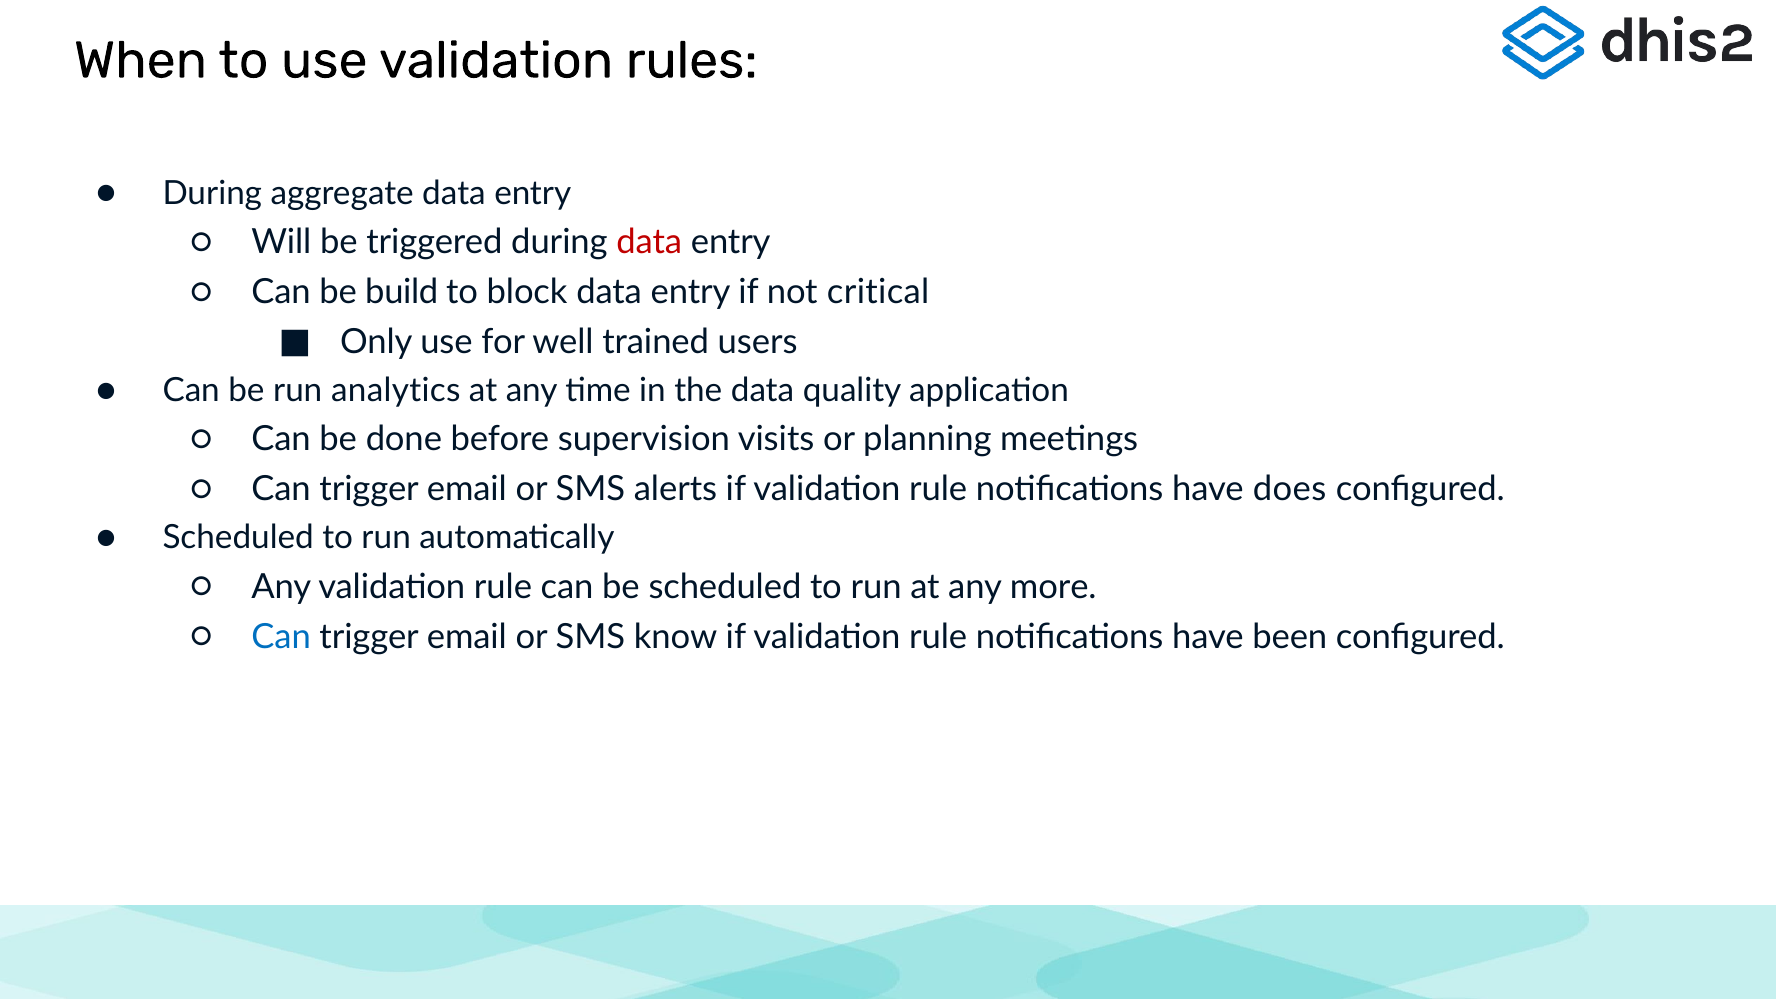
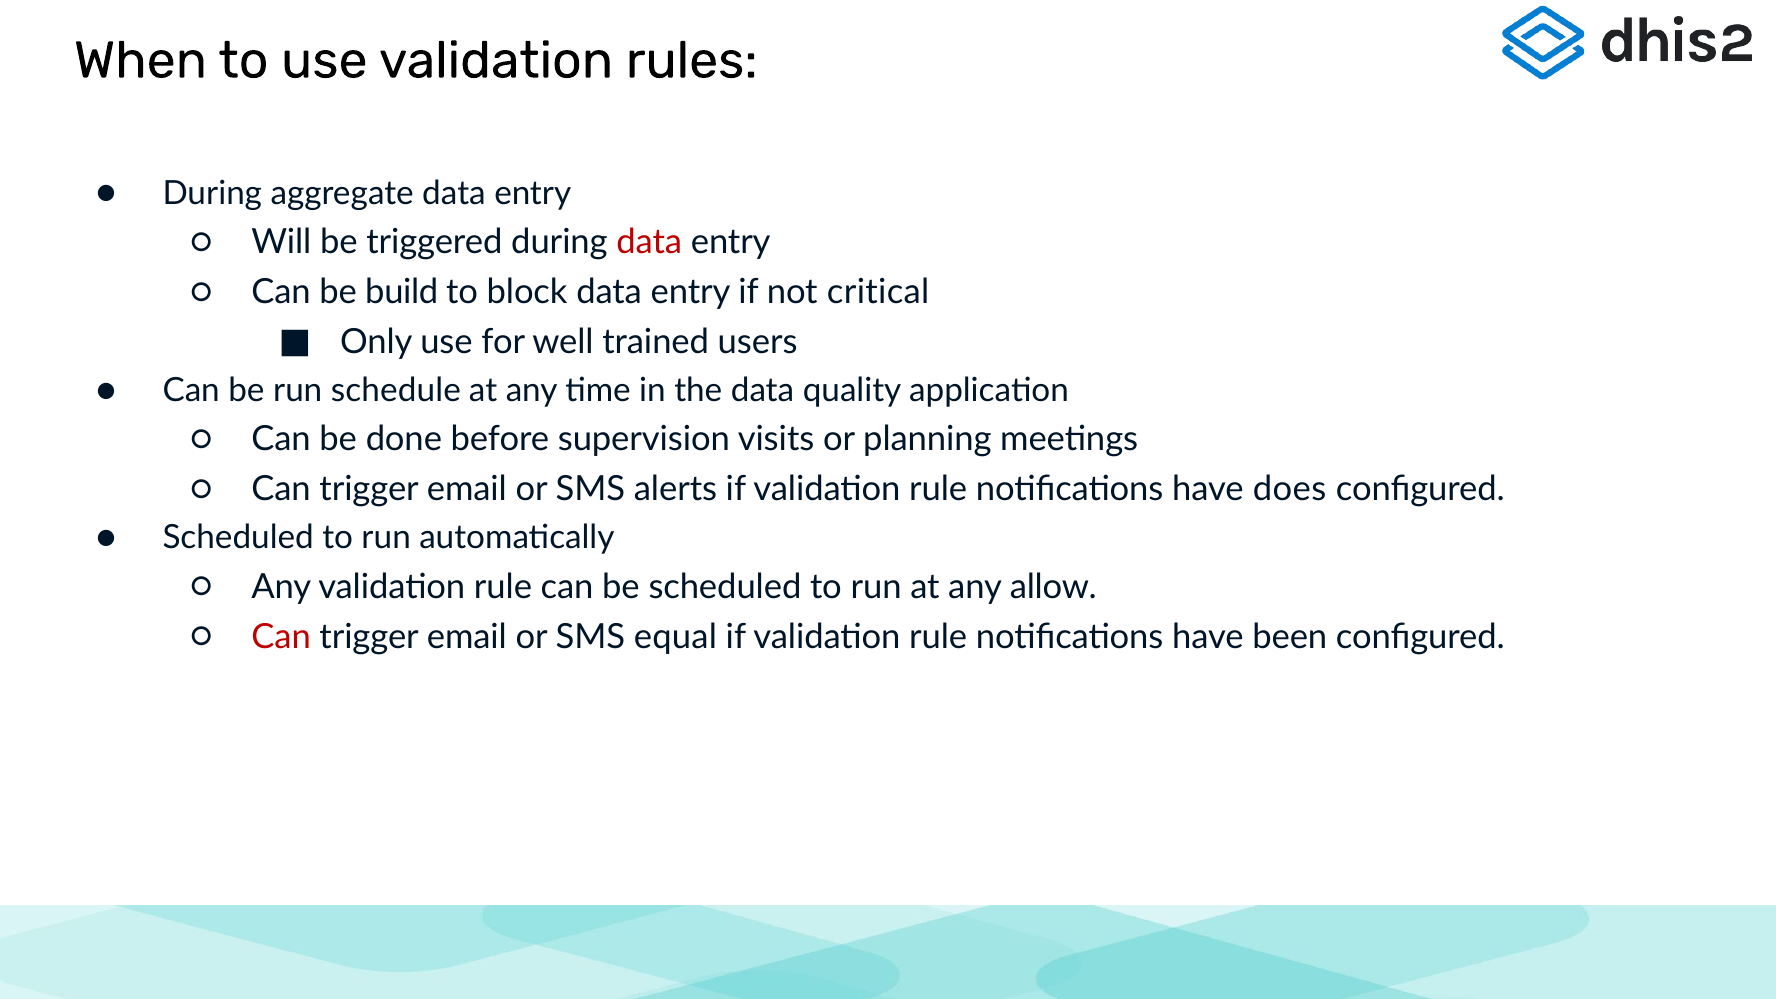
analytics: analytics -> schedule
more: more -> allow
Can at (281, 637) colour: blue -> red
know: know -> equal
